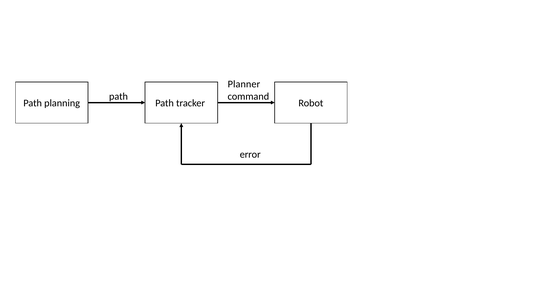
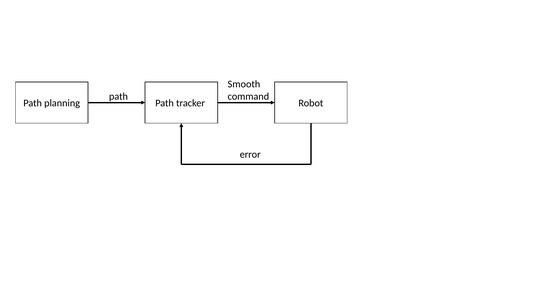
Planner: Planner -> Smooth
